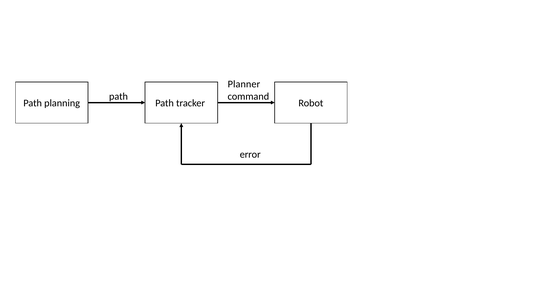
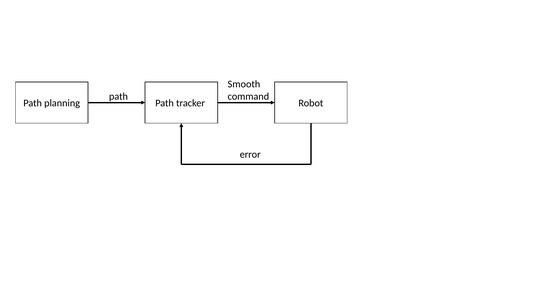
Planner: Planner -> Smooth
